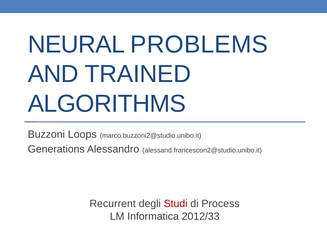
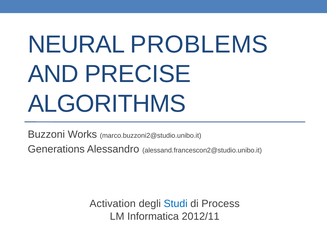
TRAINED: TRAINED -> PRECISE
Loops: Loops -> Works
Recurrent: Recurrent -> Activation
Studi colour: red -> blue
2012/33: 2012/33 -> 2012/11
